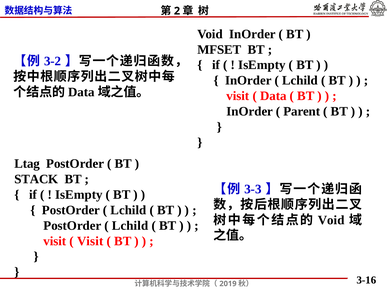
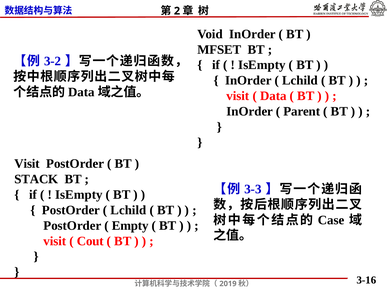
Ltag at (27, 164): Ltag -> Visit
Void at (331, 220): Void -> Case
Lchild at (130, 226): Lchild -> Empty
Visit at (90, 241): Visit -> Cout
